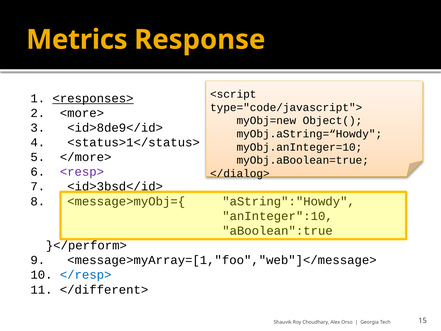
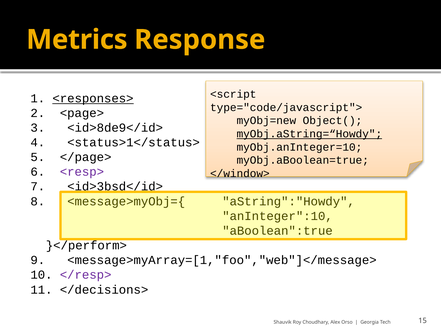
<more>: <more> -> <page>
myObj.aString=“Howdy underline: none -> present
</more>: </more> -> </page>
</dialog>: </dialog> -> </window>
</resp> colour: blue -> purple
</different>: </different> -> </decisions>
